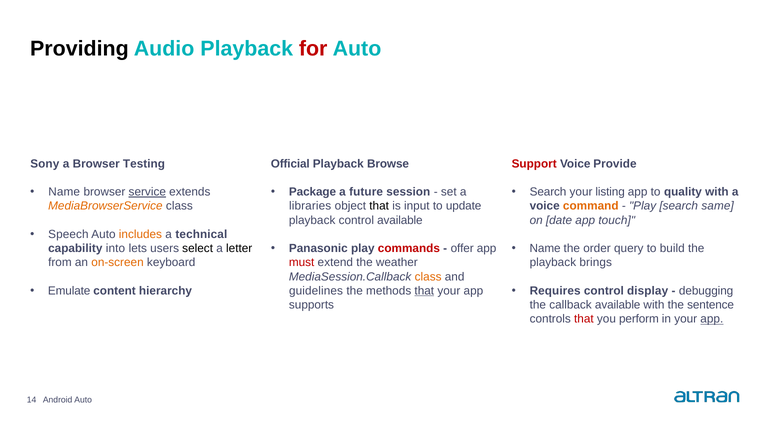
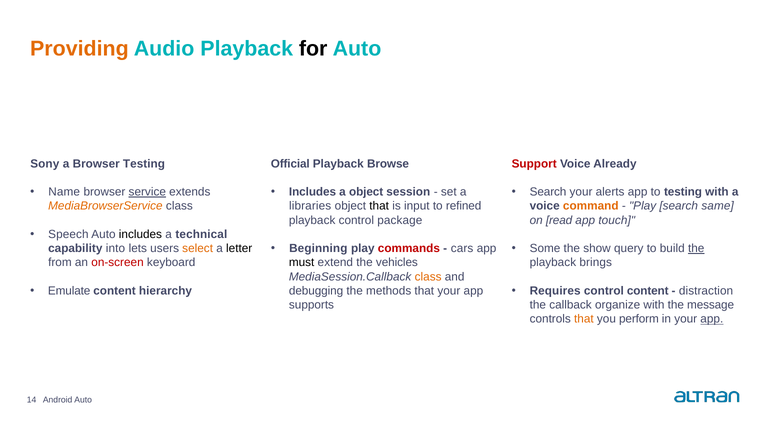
Providing colour: black -> orange
for colour: red -> black
Provide: Provide -> Already
Package at (313, 192): Package -> Includes
a future: future -> object
listing: listing -> alerts
to quality: quality -> testing
update: update -> refined
control available: available -> package
date: date -> read
includes at (140, 234) colour: orange -> black
Panasonic: Panasonic -> Beginning
offer: offer -> cars
Name at (545, 248): Name -> Some
order: order -> show
the at (696, 248) underline: none -> present
select colour: black -> orange
on-screen colour: orange -> red
must colour: red -> black
weather: weather -> vehicles
control display: display -> content
debugging: debugging -> distraction
guidelines: guidelines -> debugging
that at (424, 291) underline: present -> none
callback available: available -> organize
sentence: sentence -> message
that at (584, 319) colour: red -> orange
